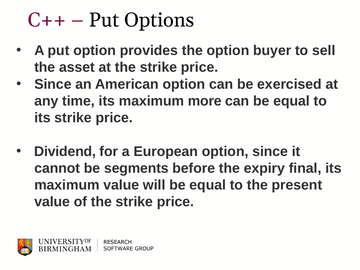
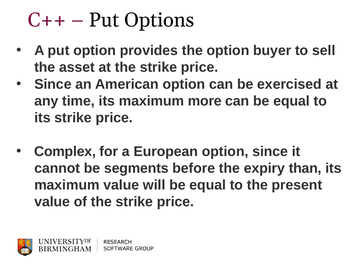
Dividend: Dividend -> Complex
final: final -> than
